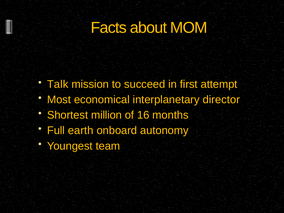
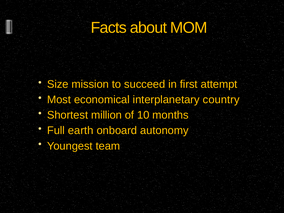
Talk: Talk -> Size
director: director -> country
16: 16 -> 10
